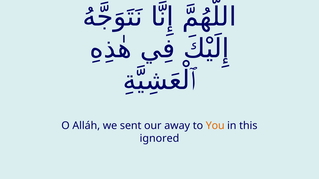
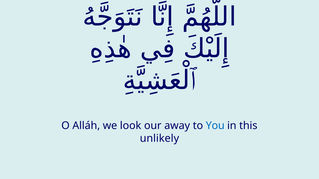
sent: sent -> look
You colour: orange -> blue
ignored: ignored -> unlikely
